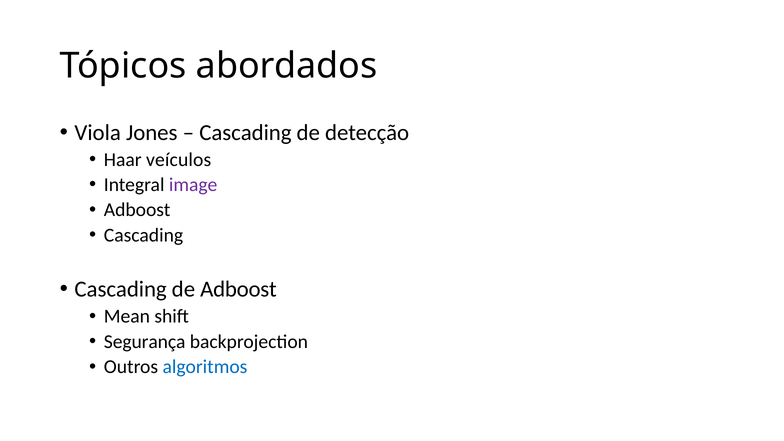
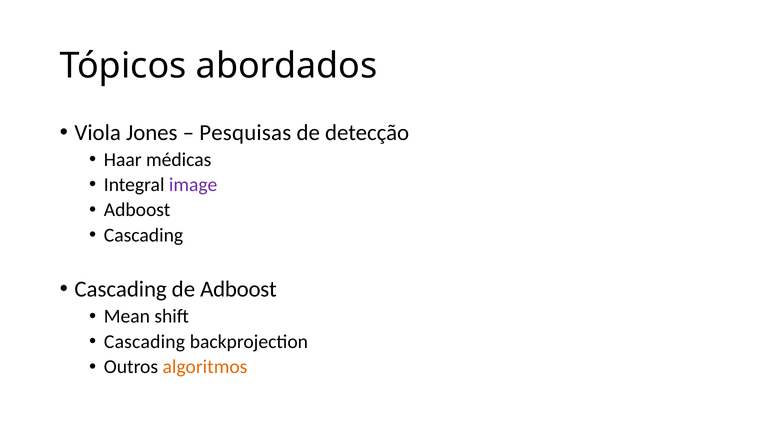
Cascading at (245, 133): Cascading -> Pesquisas
veículos: veículos -> médicas
Segurança at (145, 342): Segurança -> Cascading
algoritmos colour: blue -> orange
